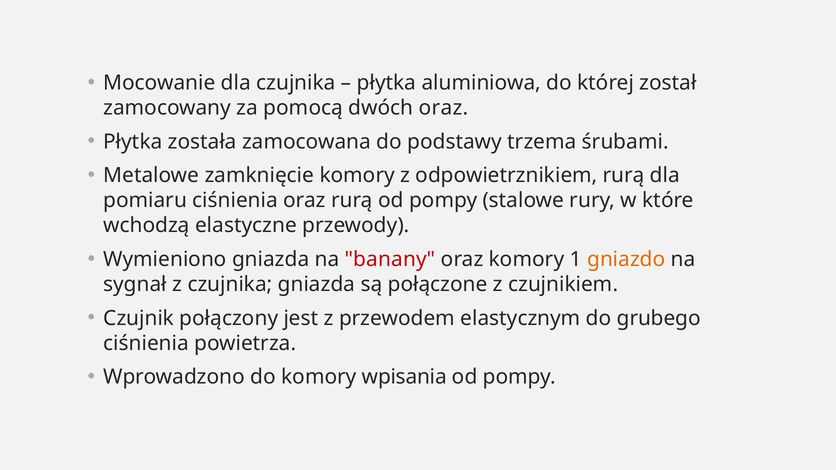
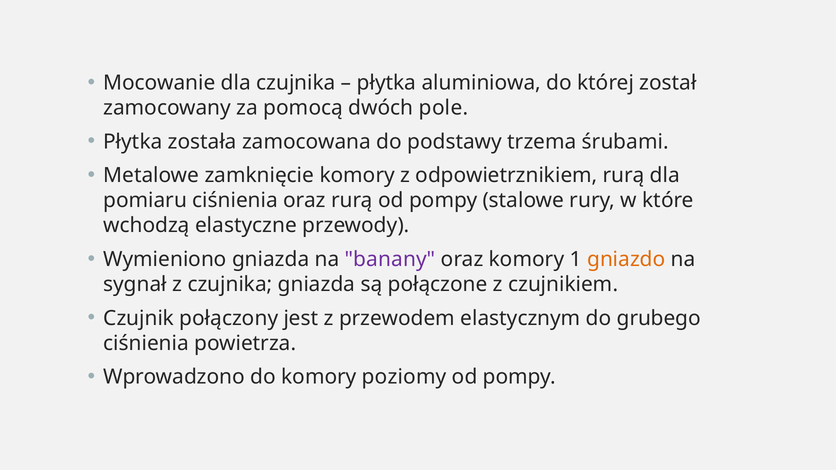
dwóch oraz: oraz -> pole
banany colour: red -> purple
wpisania: wpisania -> poziomy
